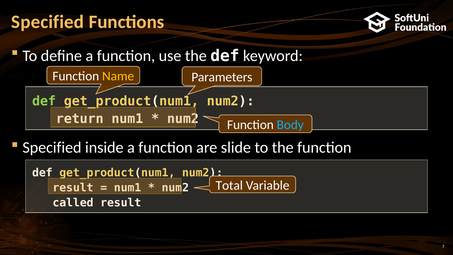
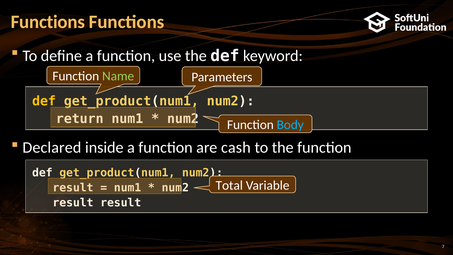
Specified at (48, 22): Specified -> Functions
Name colour: yellow -> light green
def at (44, 101) colour: light green -> yellow
Specified at (52, 148): Specified -> Declared
slide: slide -> cash
called at (73, 203): called -> result
